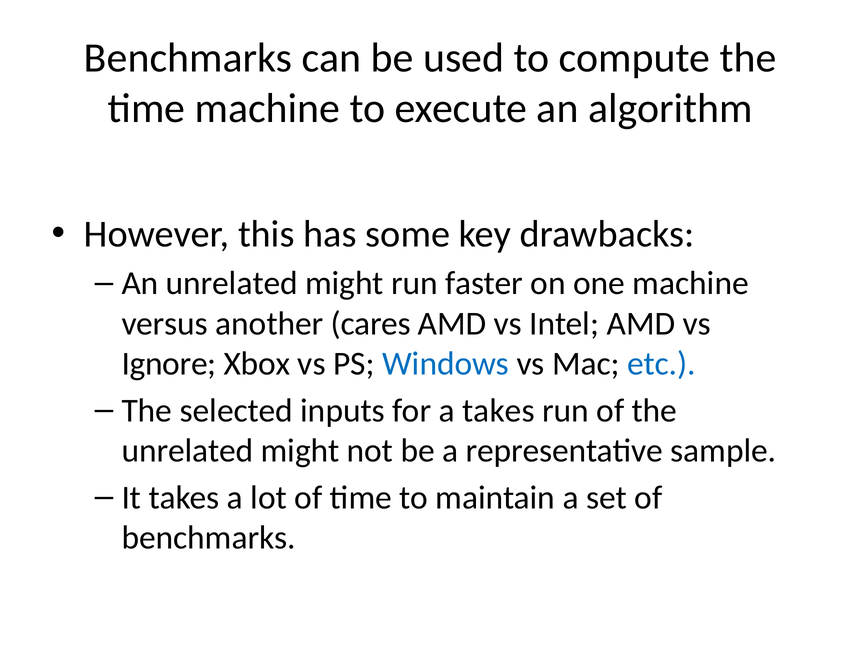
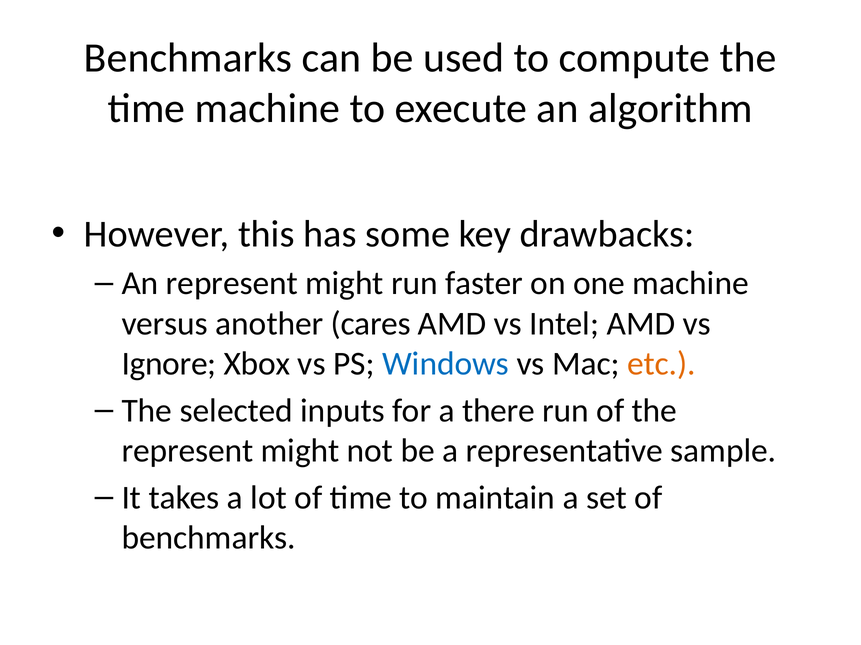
An unrelated: unrelated -> represent
etc colour: blue -> orange
a takes: takes -> there
unrelated at (187, 451): unrelated -> represent
